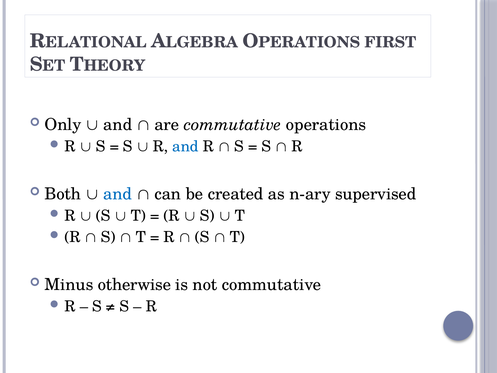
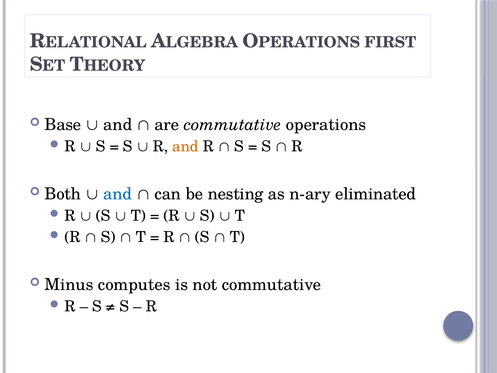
Only: Only -> Base
and at (185, 147) colour: blue -> orange
created: created -> nesting
supervised: supervised -> eliminated
otherwise: otherwise -> computes
